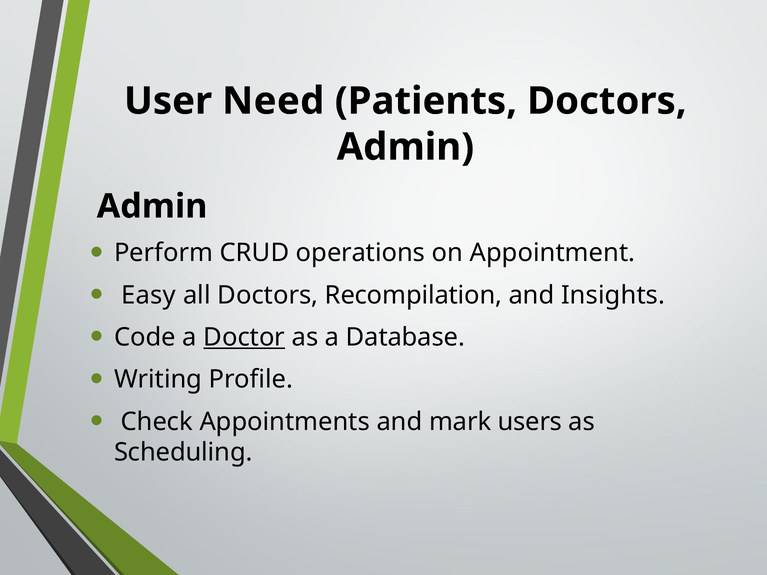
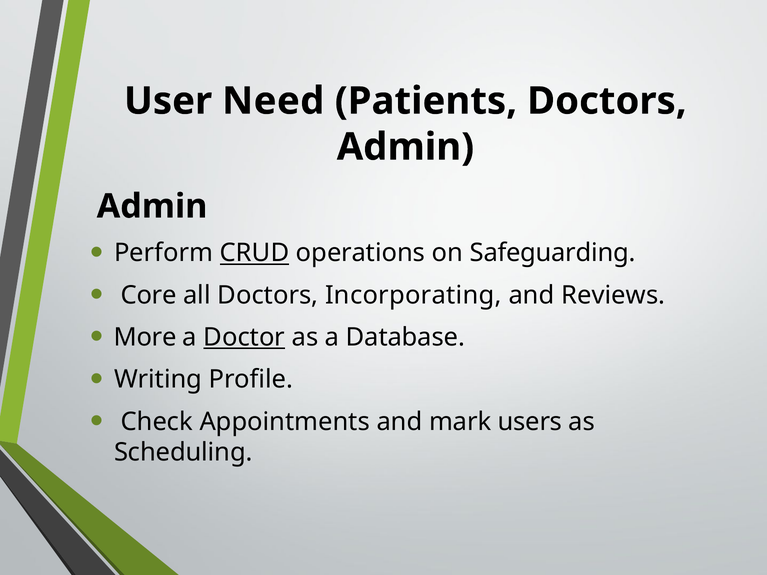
CRUD underline: none -> present
Appointment: Appointment -> Safeguarding
Easy: Easy -> Core
Recompilation: Recompilation -> Incorporating
Insights: Insights -> Reviews
Code: Code -> More
